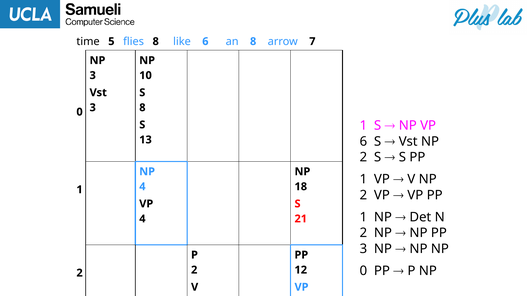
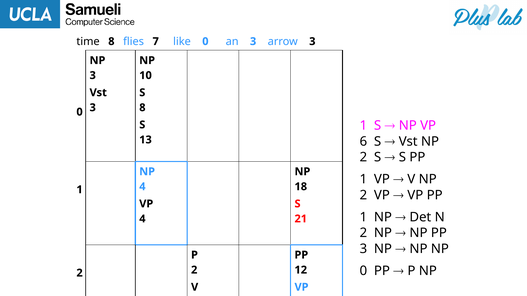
time 5: 5 -> 8
flies 8: 8 -> 7
like 6: 6 -> 0
an 8: 8 -> 3
arrow 7: 7 -> 3
